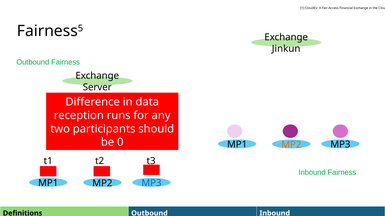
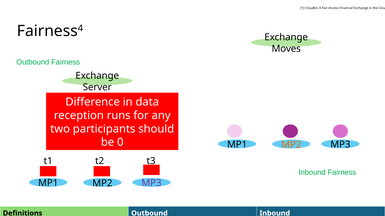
5: 5 -> 4
Jinkun: Jinkun -> Moves
MP3 at (151, 184) colour: blue -> purple
